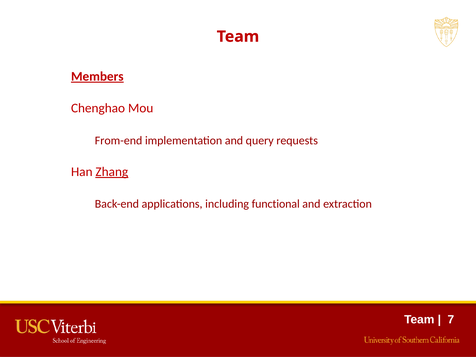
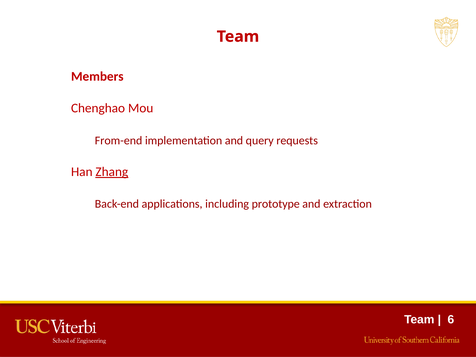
Members underline: present -> none
functional: functional -> prototype
7: 7 -> 6
